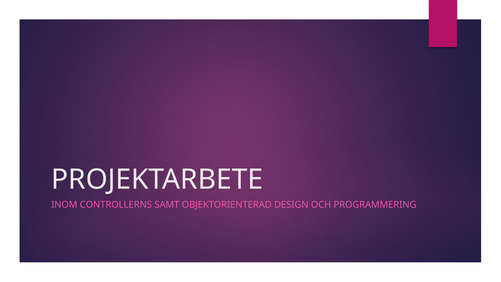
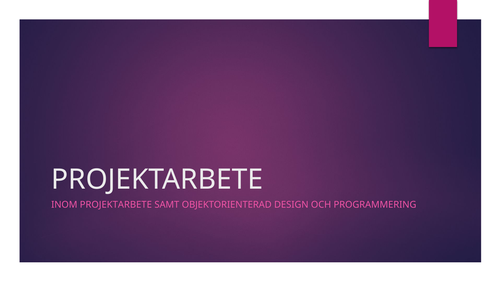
INOM CONTROLLERNS: CONTROLLERNS -> PROJEKTARBETE
